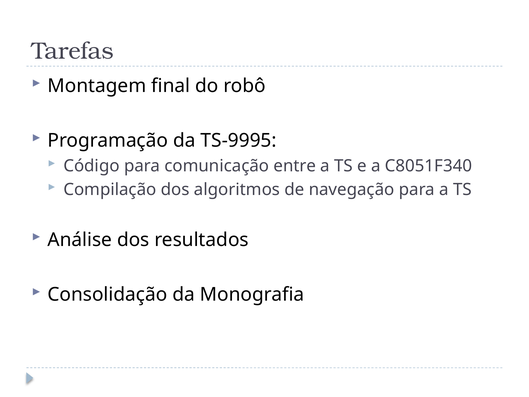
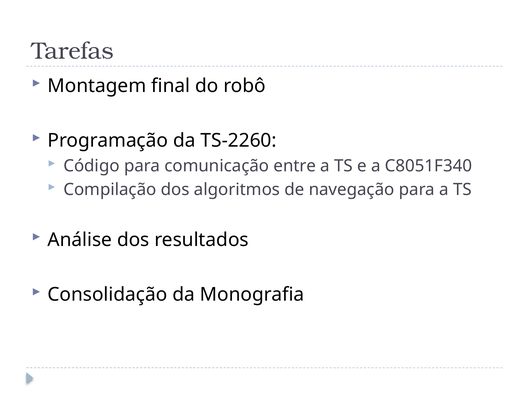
TS-9995: TS-9995 -> TS-2260
